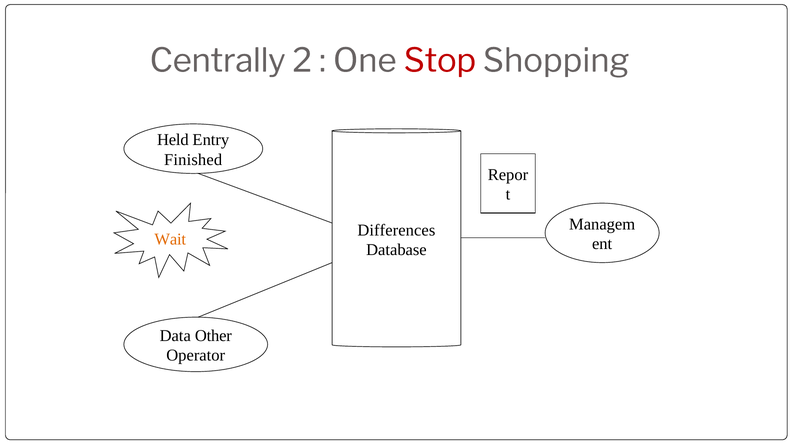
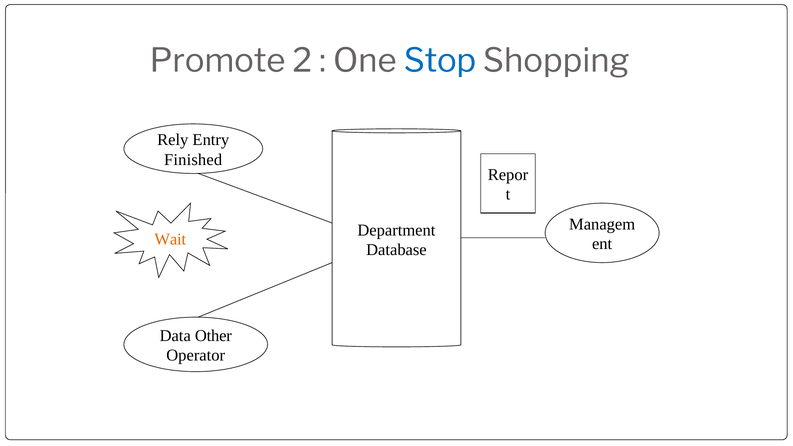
Centrally: Centrally -> Promote
Stop colour: red -> blue
Held: Held -> Rely
Differences: Differences -> Department
